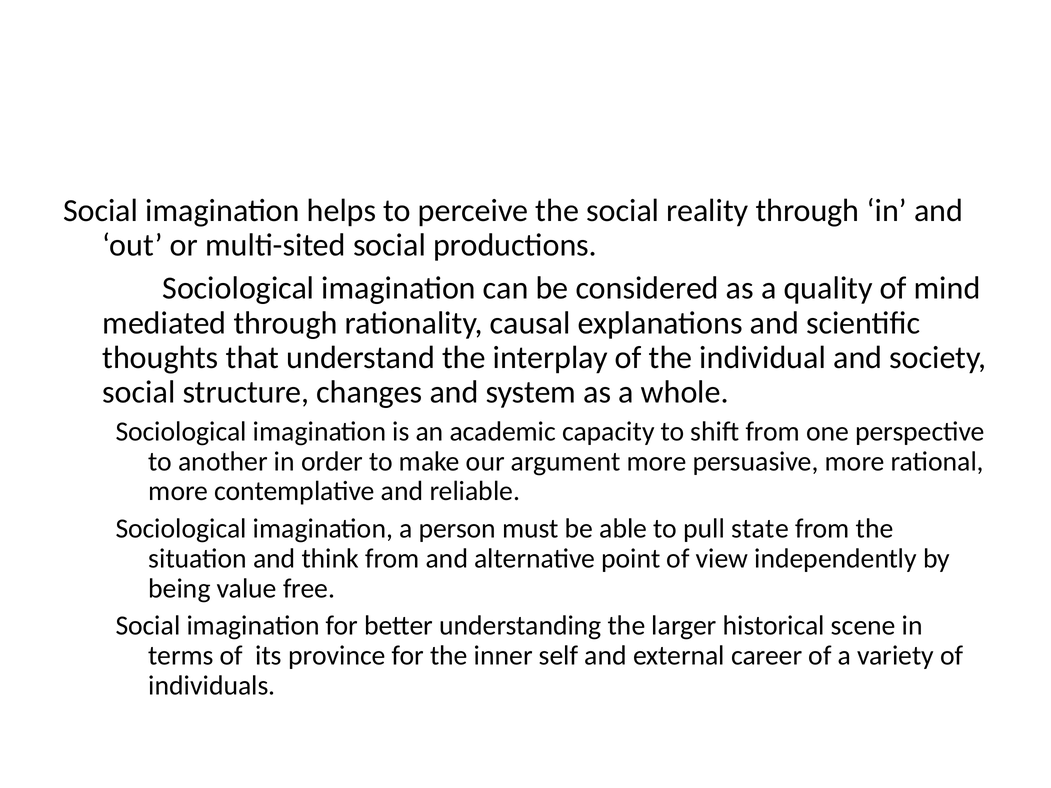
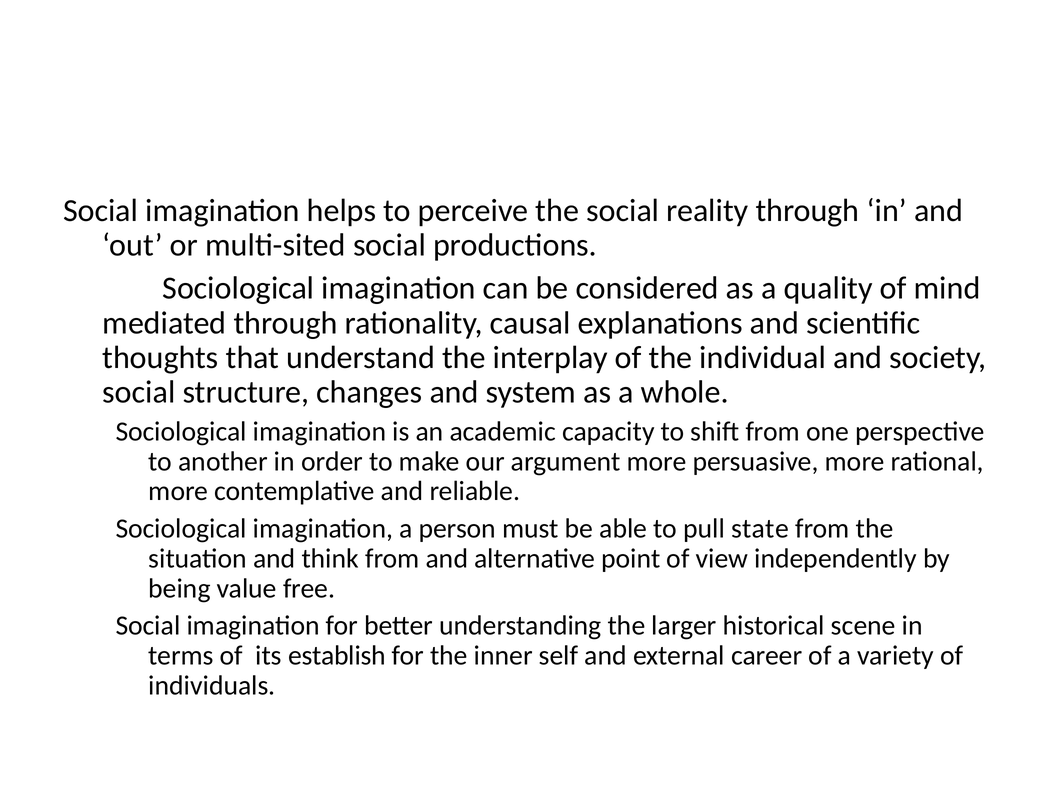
province: province -> establish
